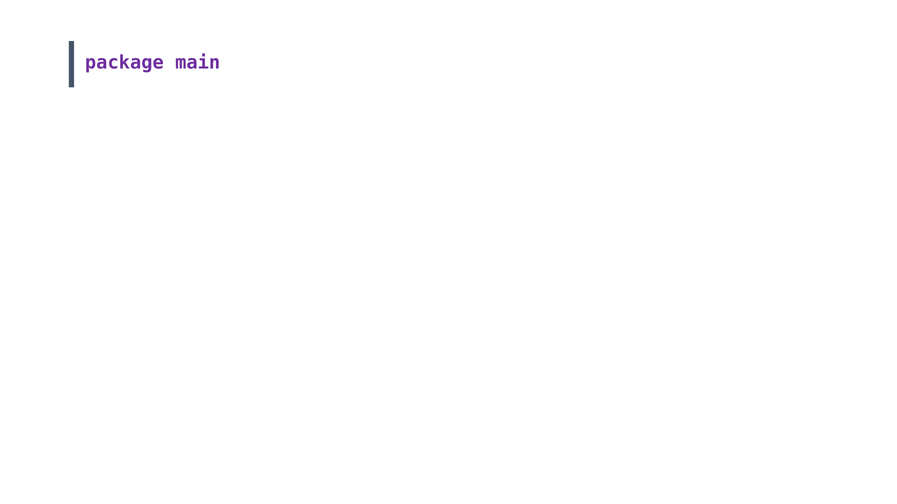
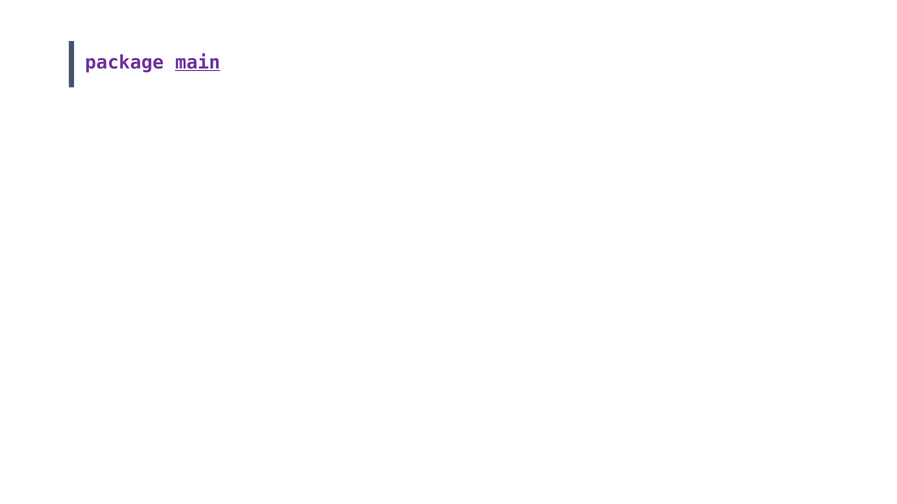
main underline: none -> present
